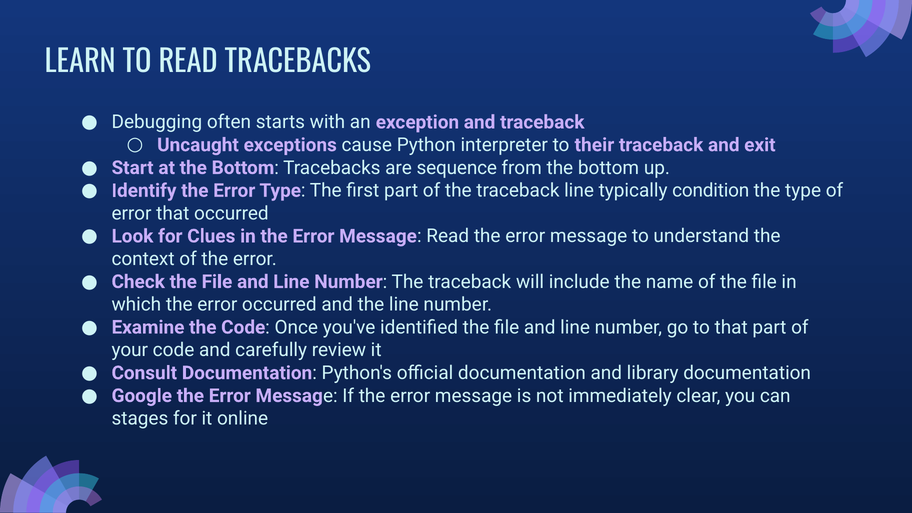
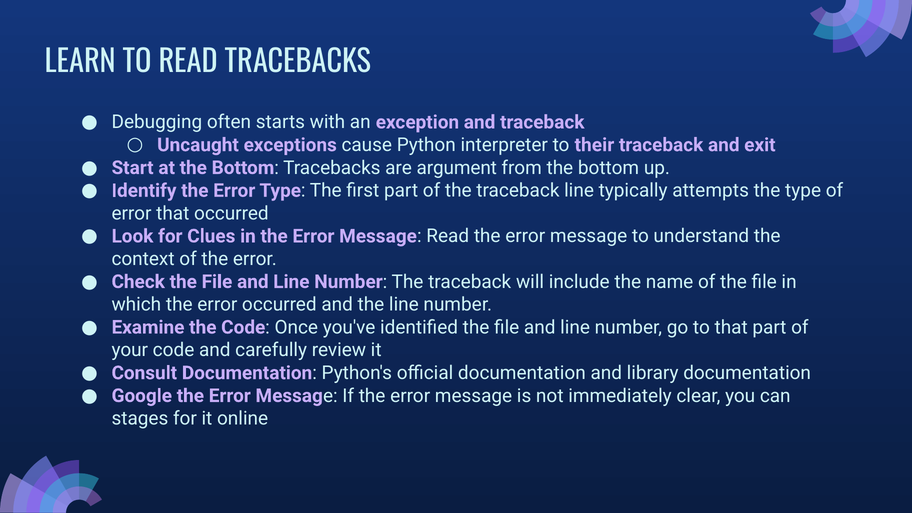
sequence: sequence -> argument
condition: condition -> attempts
